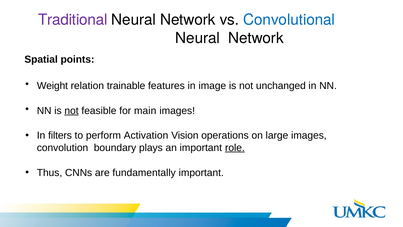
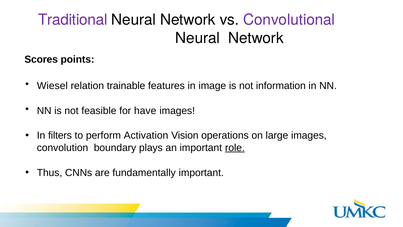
Convolutional colour: blue -> purple
Spatial: Spatial -> Scores
Weight: Weight -> Wiesel
unchanged: unchanged -> information
not at (72, 111) underline: present -> none
main: main -> have
